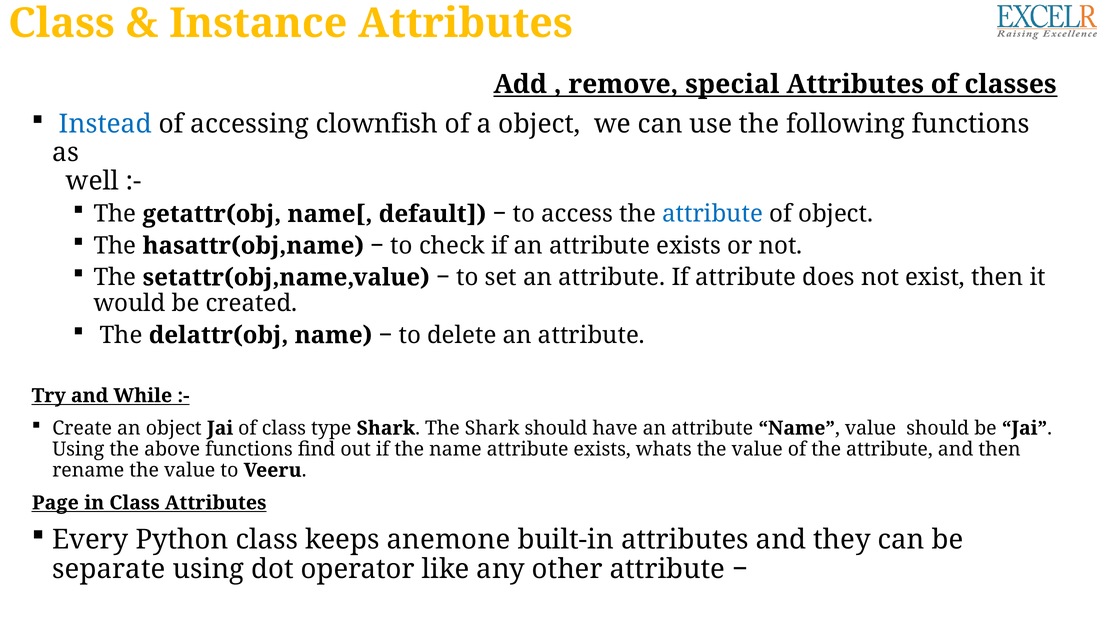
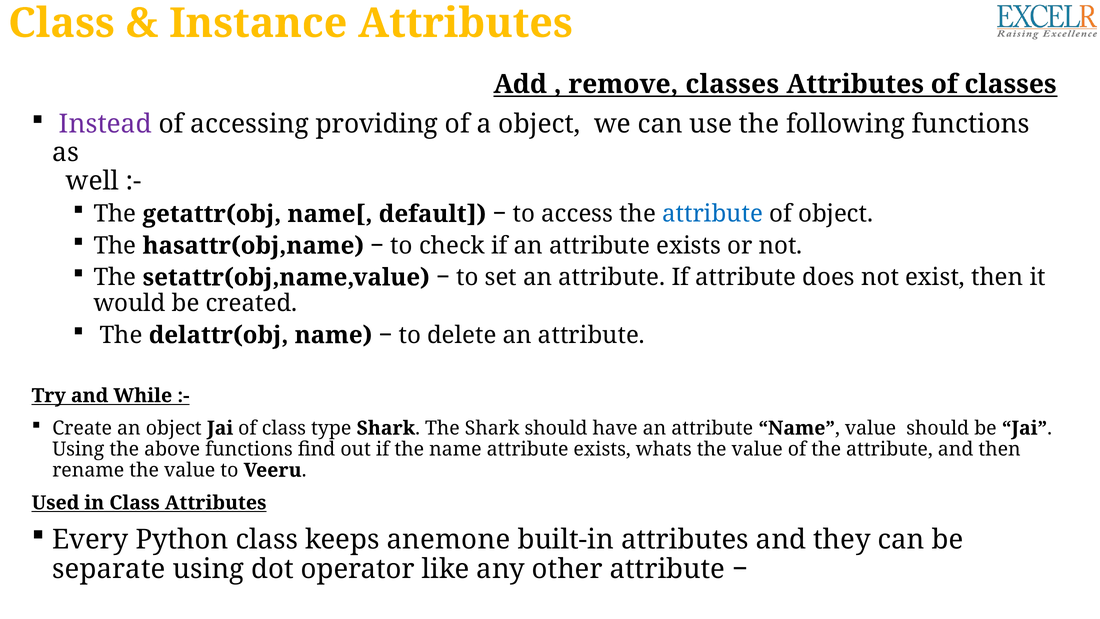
remove special: special -> classes
Instead colour: blue -> purple
clownfish: clownfish -> providing
Page: Page -> Used
